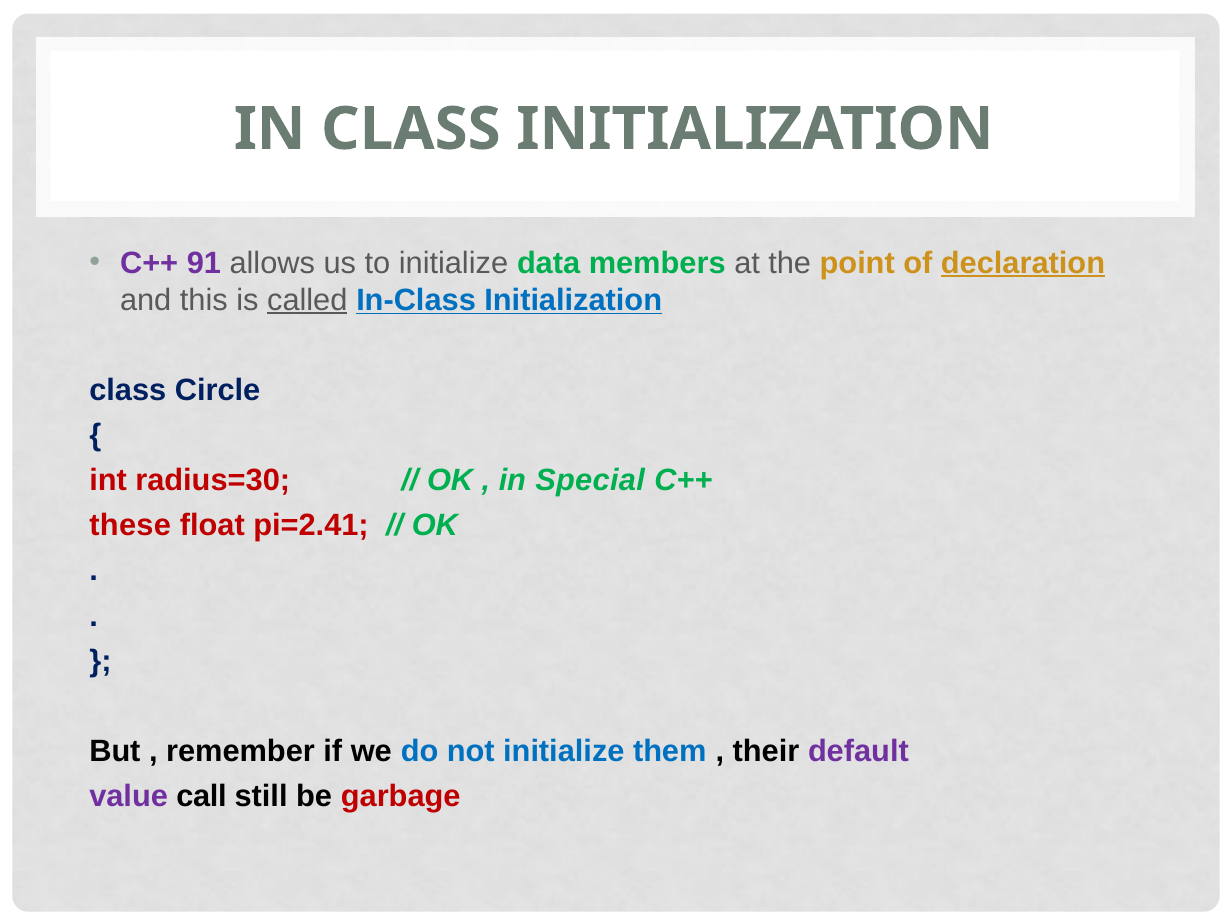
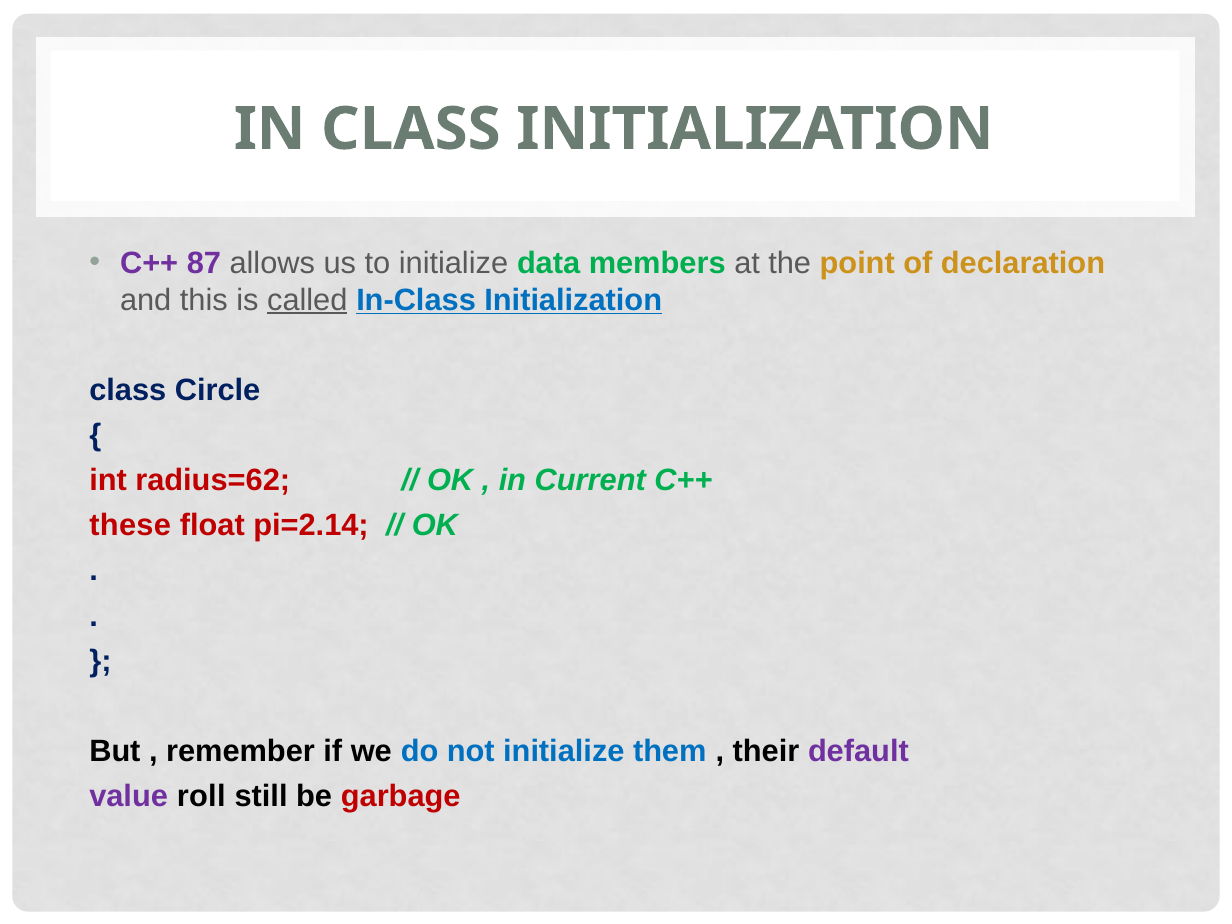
91: 91 -> 87
declaration underline: present -> none
radius=30: radius=30 -> radius=62
Special: Special -> Current
pi=2.41: pi=2.41 -> pi=2.14
call: call -> roll
